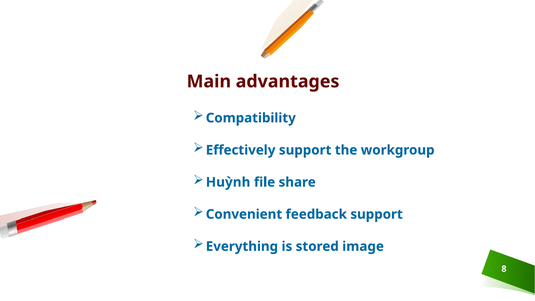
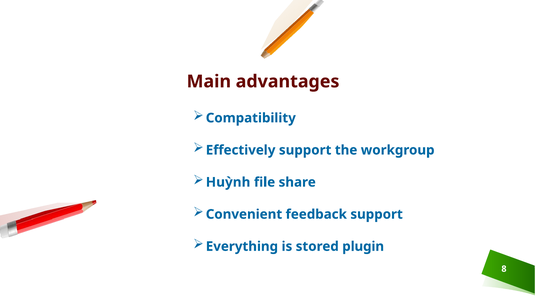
image: image -> plugin
